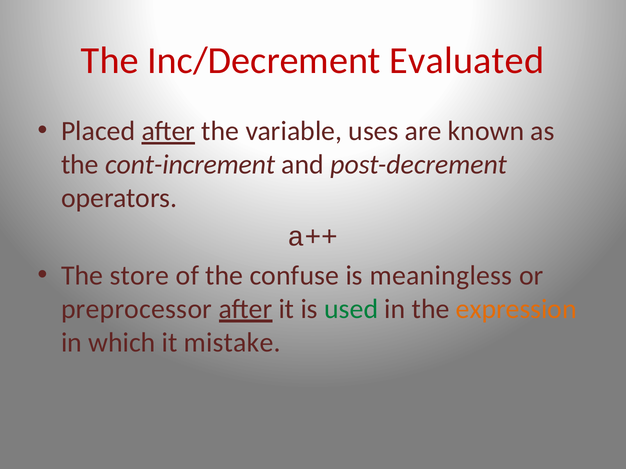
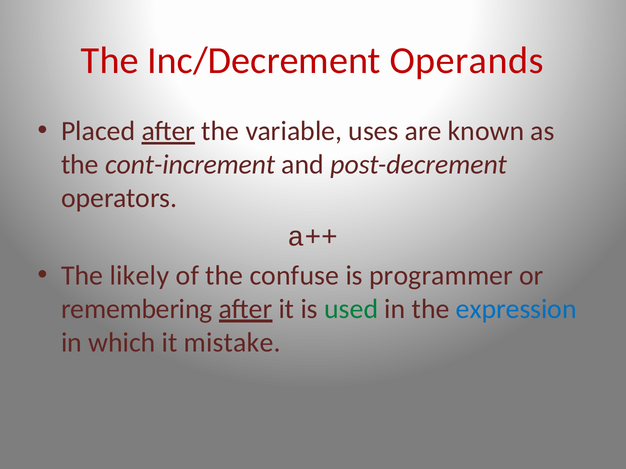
Evaluated: Evaluated -> Operands
store: store -> likely
meaningless: meaningless -> programmer
preprocessor: preprocessor -> remembering
expression colour: orange -> blue
